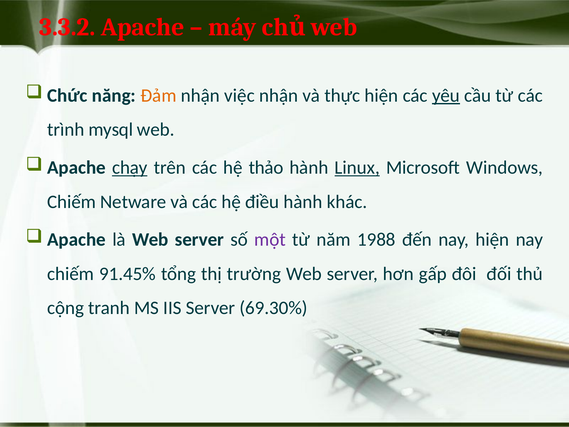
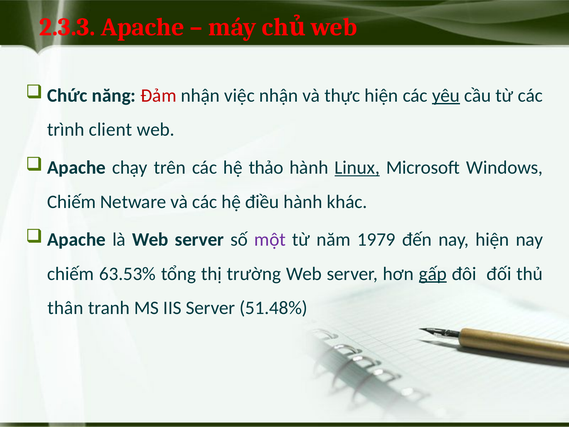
3.3.2: 3.3.2 -> 2.3.3
Đảm colour: orange -> red
mysql: mysql -> client
chạy underline: present -> none
1988: 1988 -> 1979
91.45%: 91.45% -> 63.53%
gấp underline: none -> present
cộng: cộng -> thân
69.30%: 69.30% -> 51.48%
